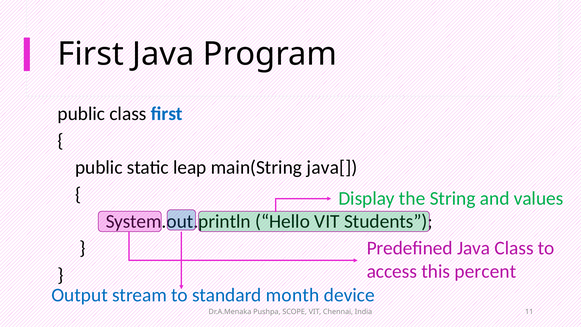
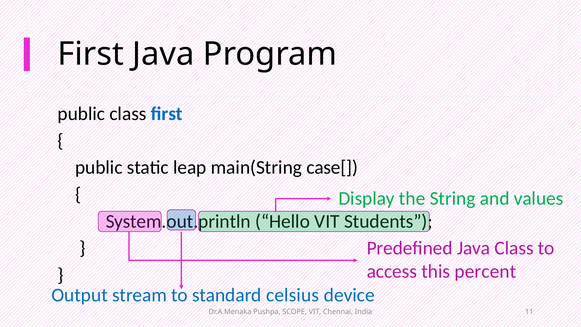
java[: java[ -> case[
month: month -> celsius
